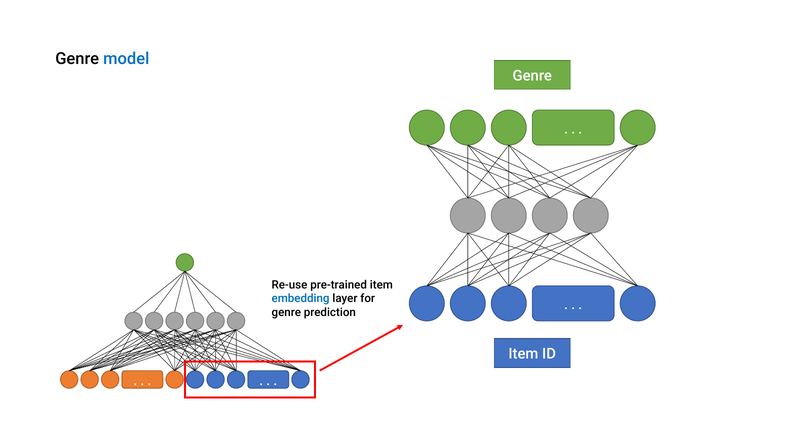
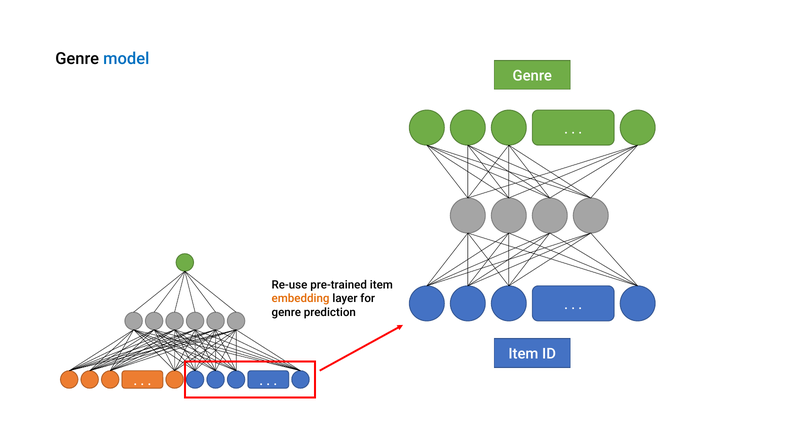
embedding colour: blue -> orange
